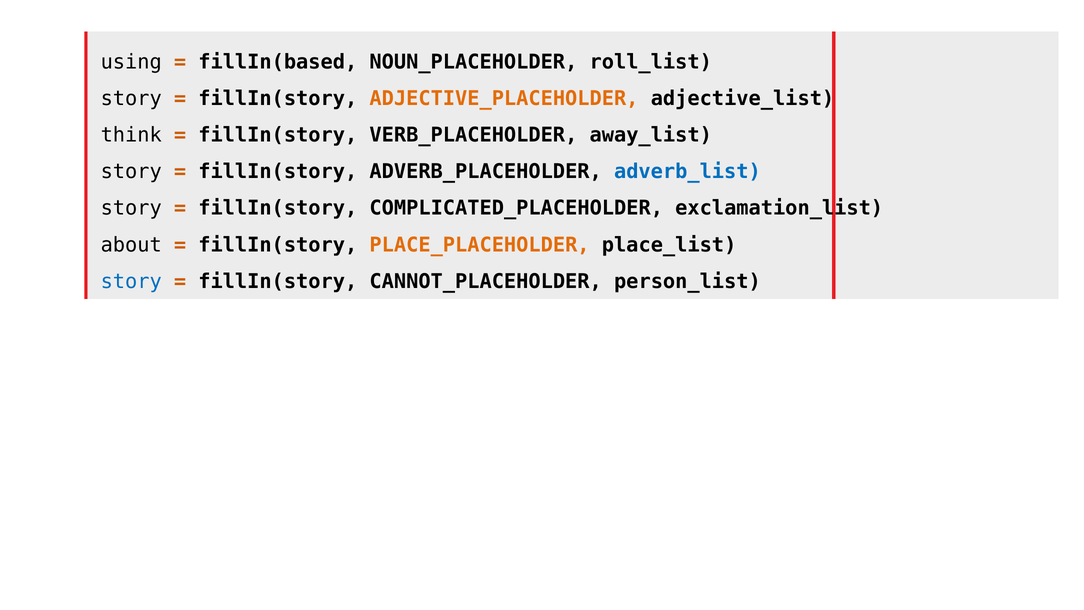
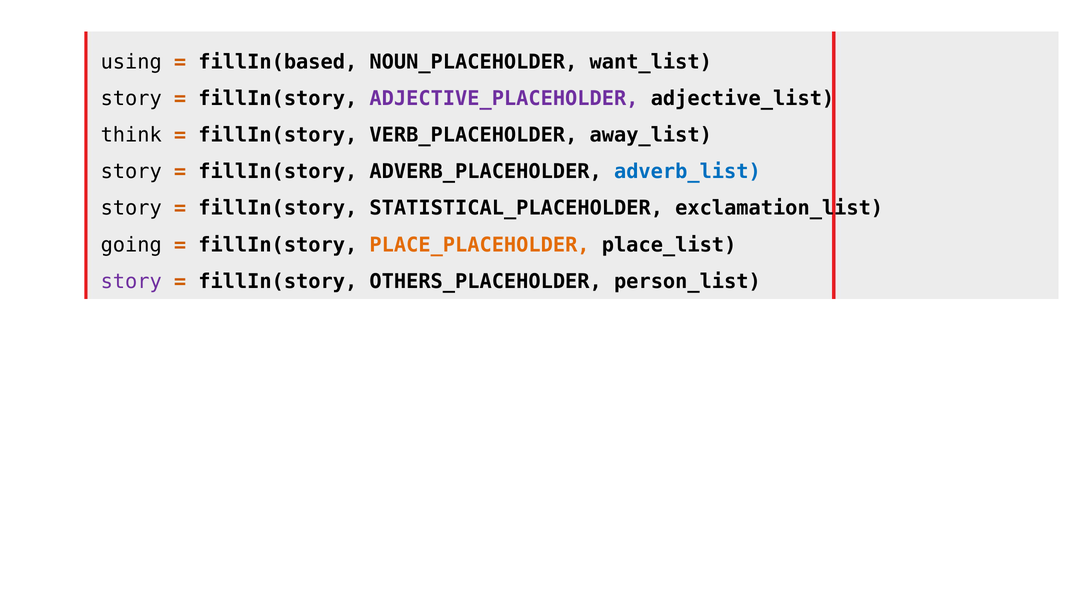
roll_list: roll_list -> want_list
ADJECTIVE_PLACEHOLDER colour: orange -> purple
COMPLICATED_PLACEHOLDER: COMPLICATED_PLACEHOLDER -> STATISTICAL_PLACEHOLDER
about: about -> going
story at (131, 281) colour: blue -> purple
CANNOT_PLACEHOLDER: CANNOT_PLACEHOLDER -> OTHERS_PLACEHOLDER
